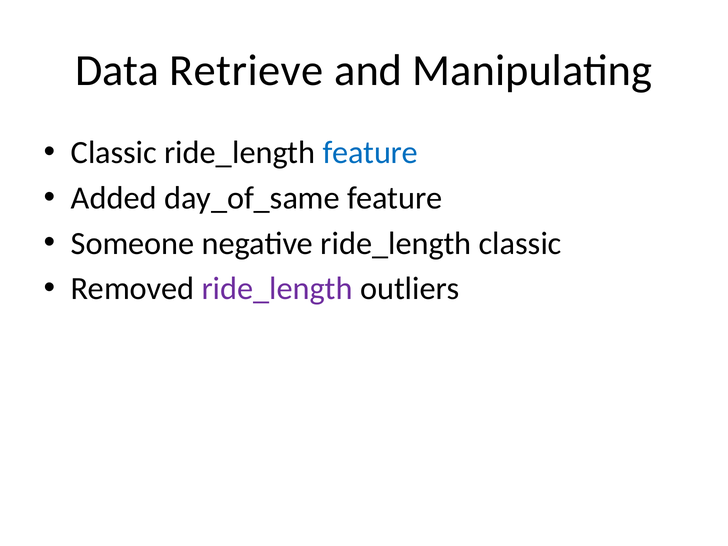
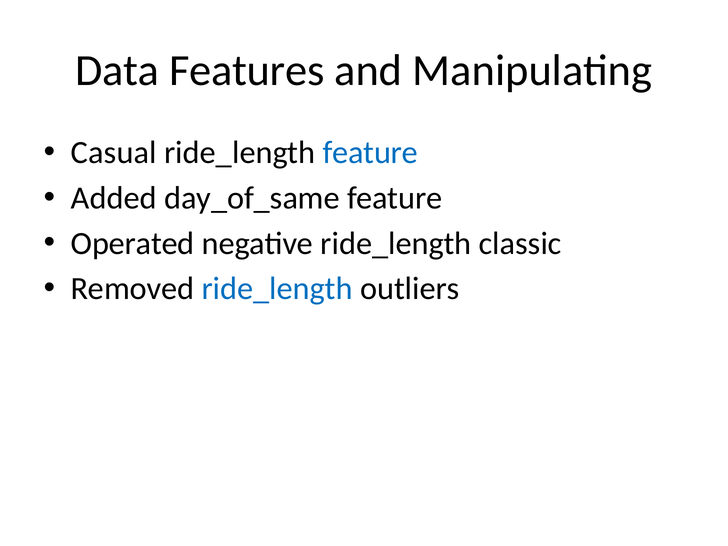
Retrieve: Retrieve -> Features
Classic at (114, 153): Classic -> Casual
Someone: Someone -> Operated
ride_length at (277, 289) colour: purple -> blue
